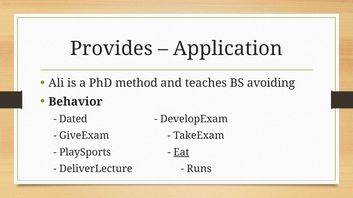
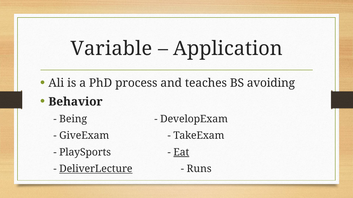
Provides: Provides -> Variable
method: method -> process
Dated: Dated -> Being
DeliverLecture underline: none -> present
